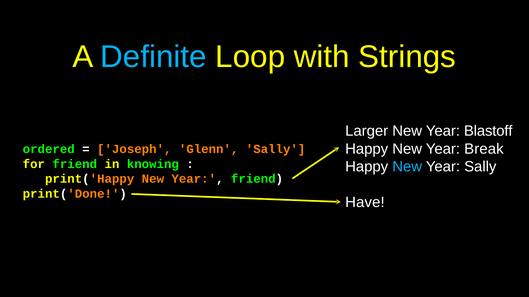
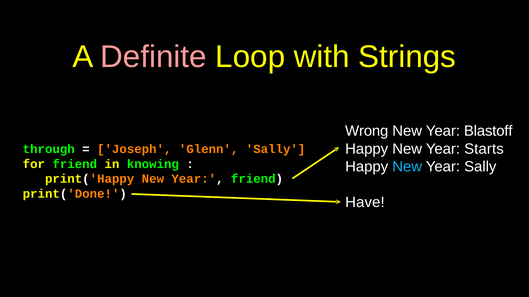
Definite colour: light blue -> pink
Larger: Larger -> Wrong
Break: Break -> Starts
ordered: ordered -> through
